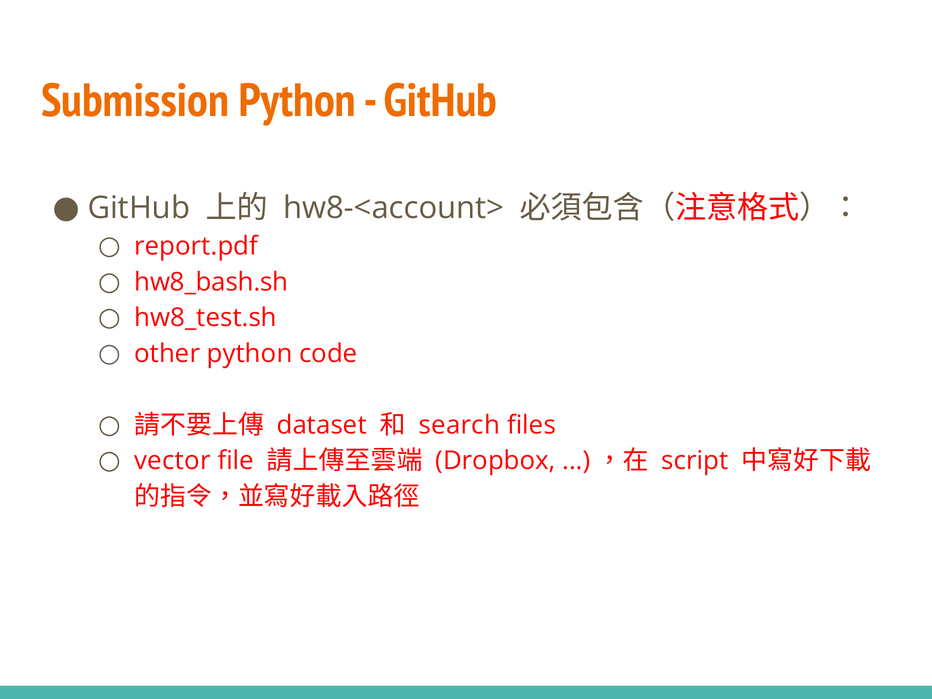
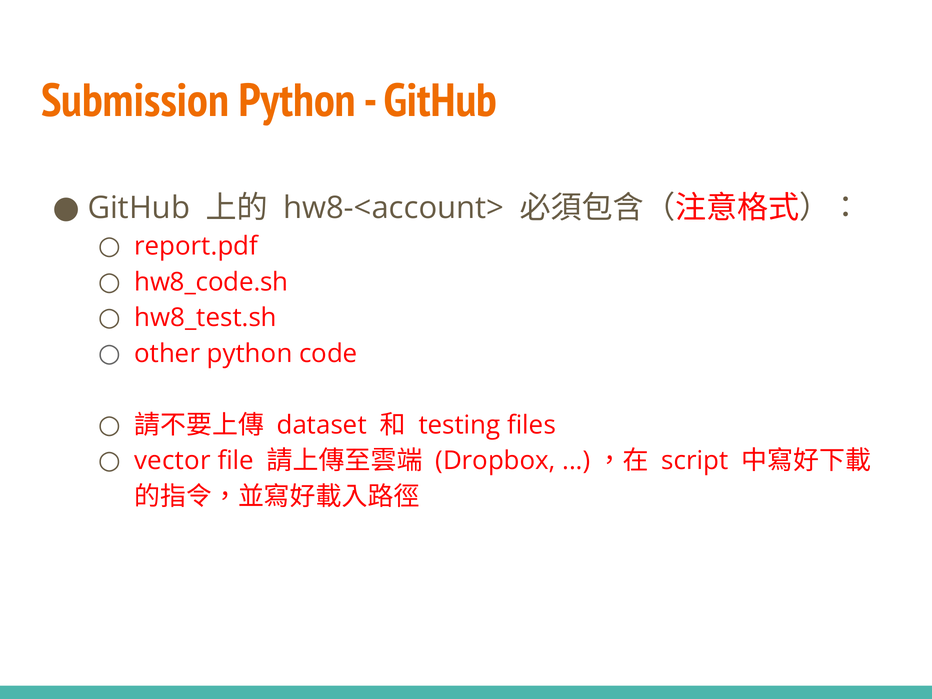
hw8_bash.sh: hw8_bash.sh -> hw8_code.sh
search: search -> testing
